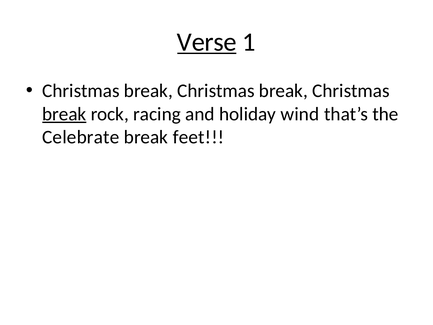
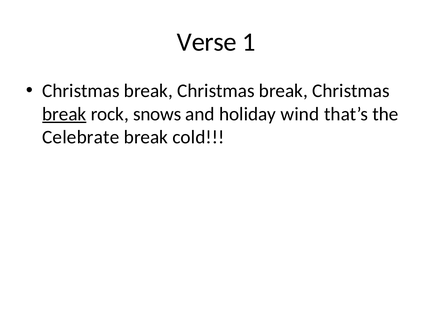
Verse underline: present -> none
racing: racing -> snows
feet: feet -> cold
